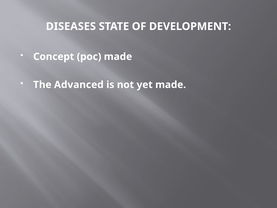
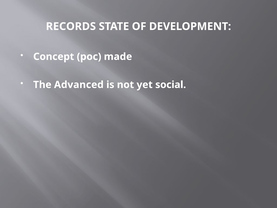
DISEASES: DISEASES -> RECORDS
yet made: made -> social
